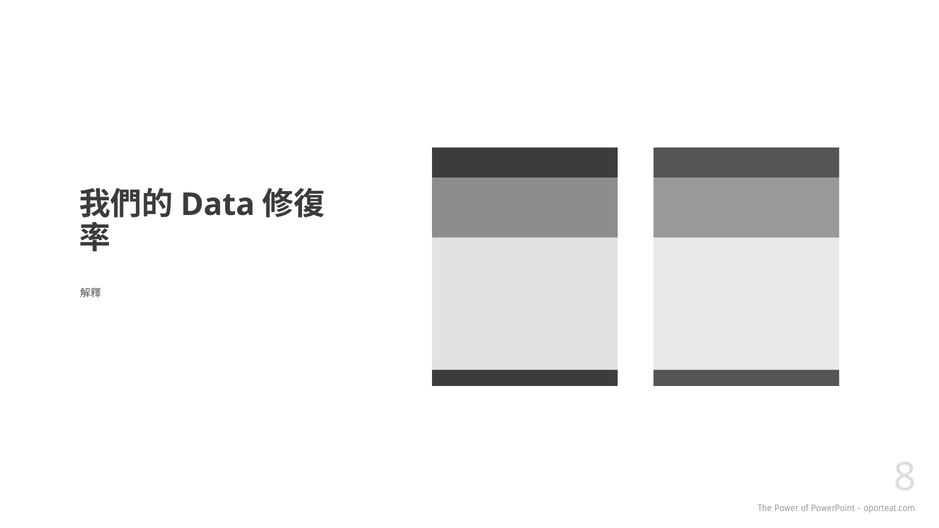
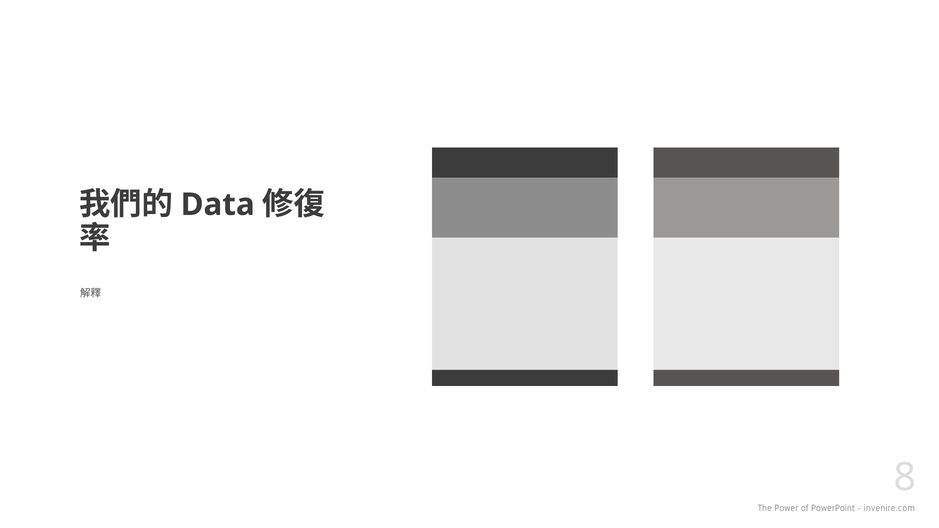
oporteat.com: oporteat.com -> invenire.com
